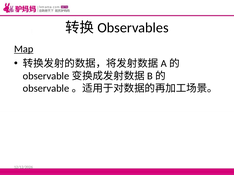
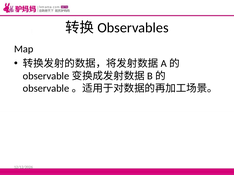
Map underline: present -> none
